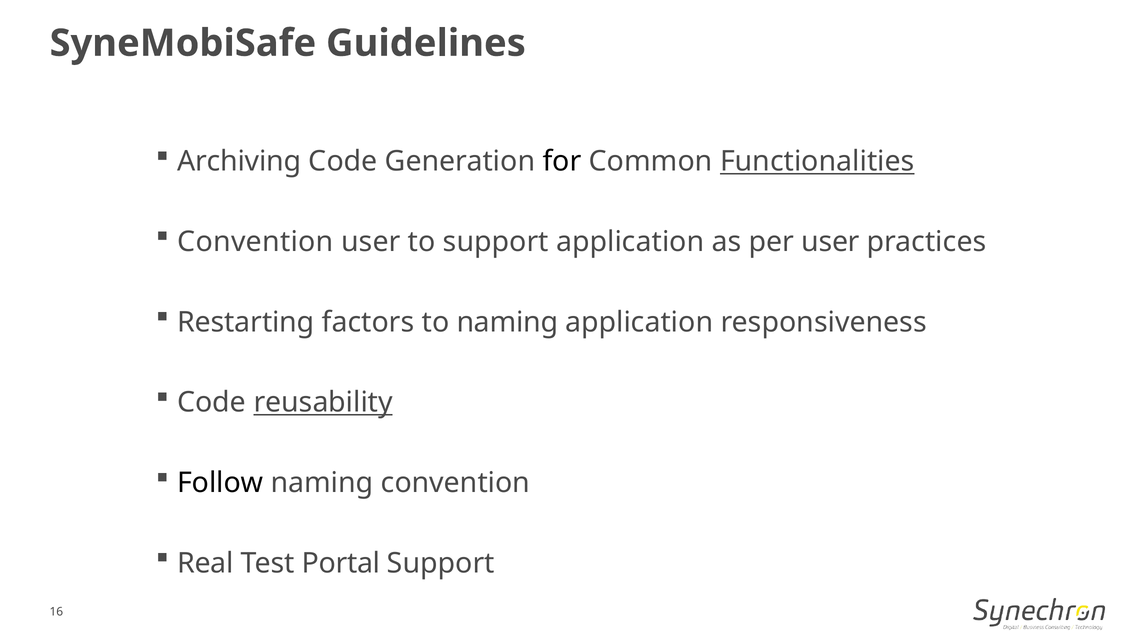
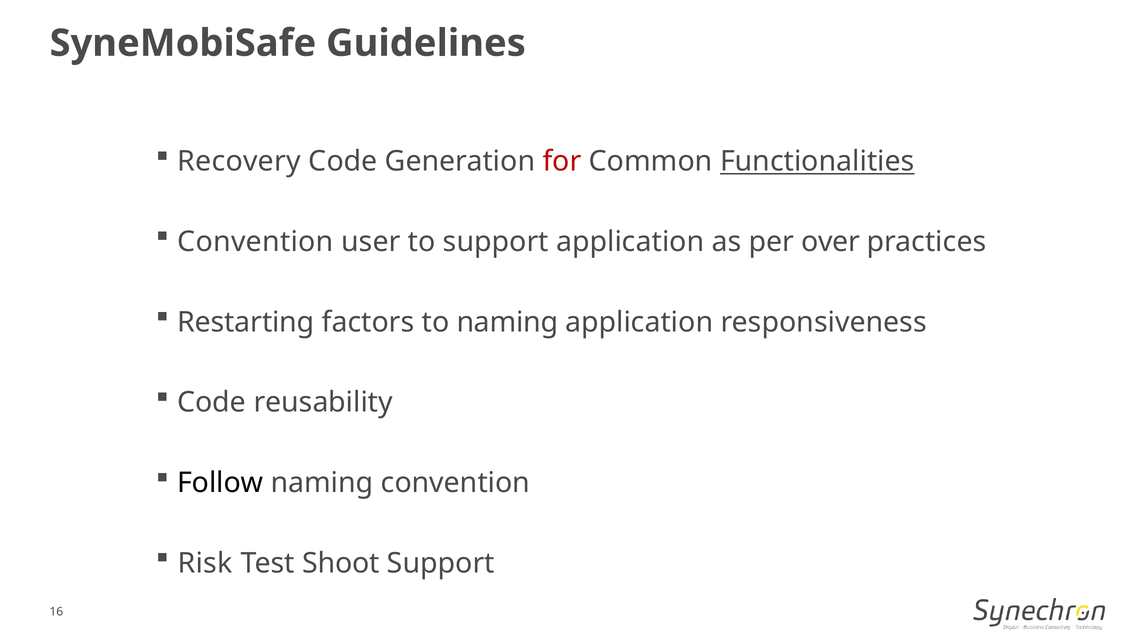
Archiving: Archiving -> Recovery
for colour: black -> red
per user: user -> over
reusability underline: present -> none
Real: Real -> Risk
Portal: Portal -> Shoot
